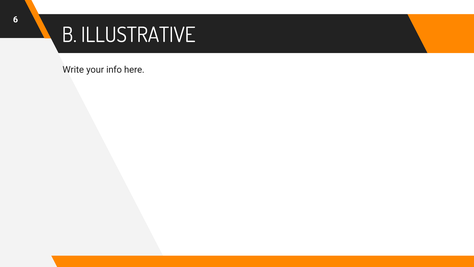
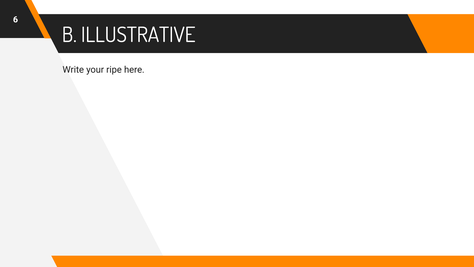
info: info -> ripe
